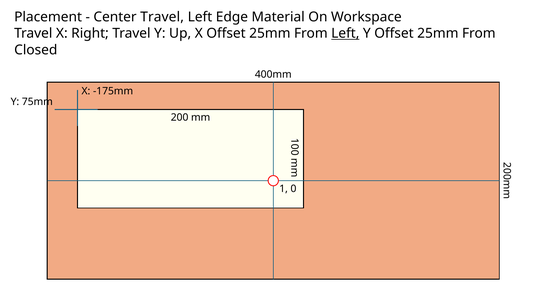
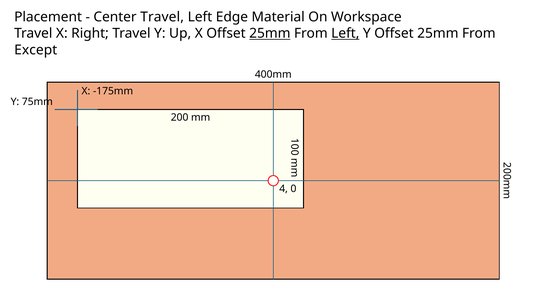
25mm at (270, 33) underline: none -> present
Closed: Closed -> Except
1 at (284, 189): 1 -> 4
